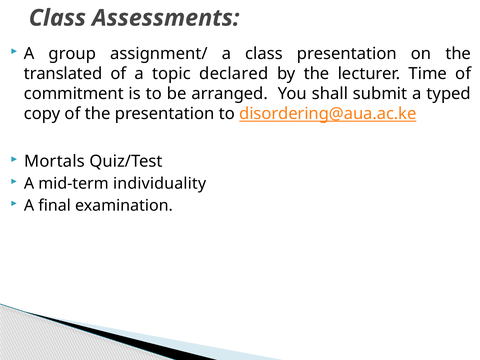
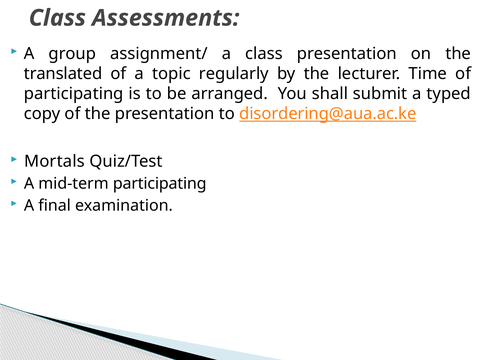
declared: declared -> regularly
commitment at (74, 94): commitment -> participating
mid-term individuality: individuality -> participating
